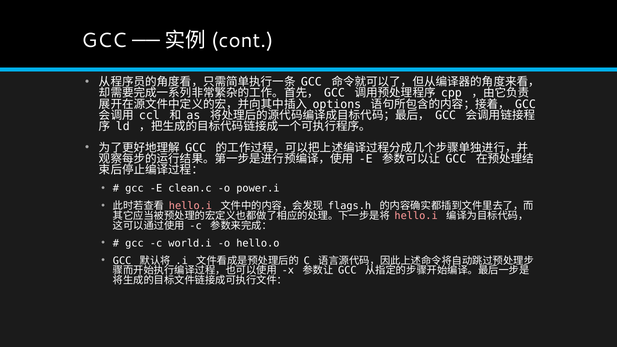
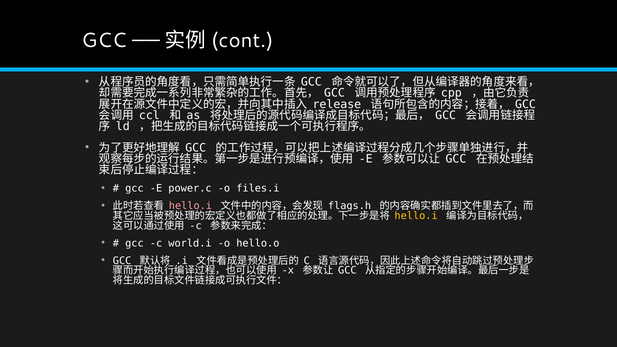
options: options -> release
clean.c: clean.c -> power.c
power.i: power.i -> files.i
hello.i at (416, 216) colour: pink -> yellow
